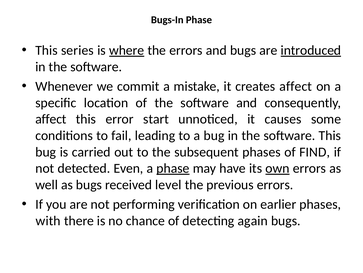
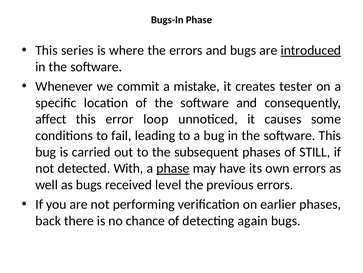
where underline: present -> none
creates affect: affect -> tester
start: start -> loop
FIND: FIND -> STILL
Even: Even -> With
own underline: present -> none
with: with -> back
